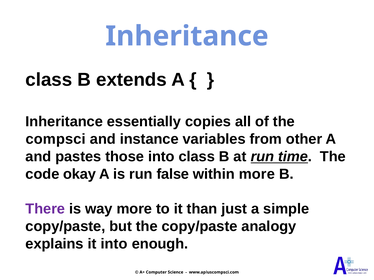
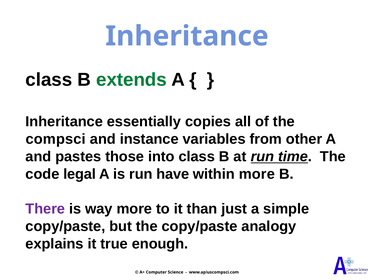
extends colour: black -> green
okay: okay -> legal
false: false -> have
it into: into -> true
